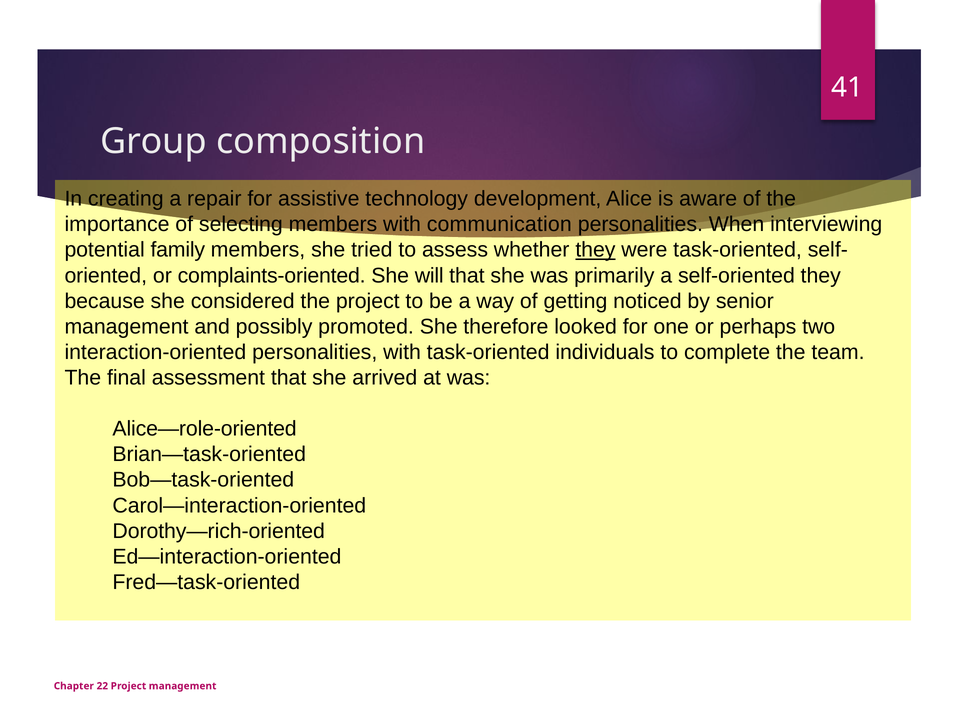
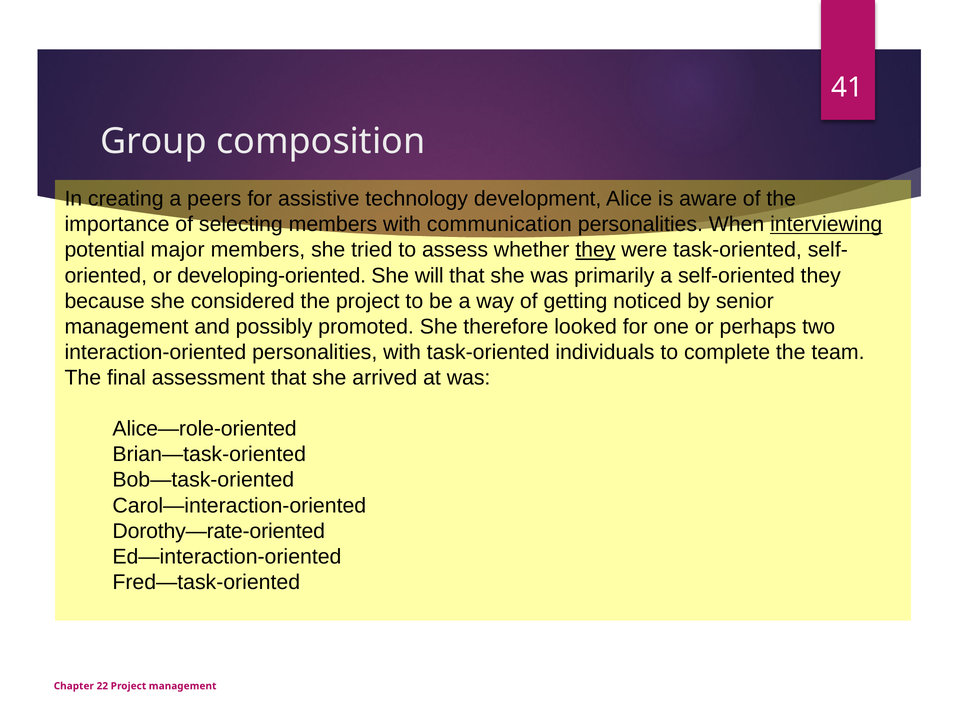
repair: repair -> peers
interviewing underline: none -> present
family: family -> major
complaints-oriented: complaints-oriented -> developing-oriented
Dorothy—rich-oriented: Dorothy—rich-oriented -> Dorothy—rate-oriented
